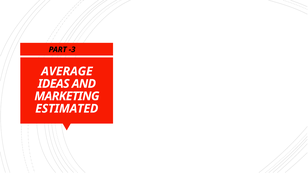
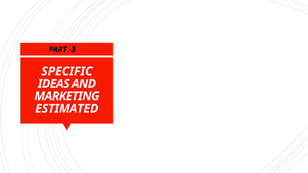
AVERAGE: AVERAGE -> SPECIFIC
